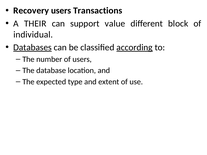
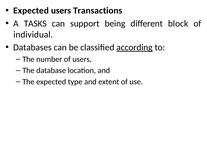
Recovery at (31, 11): Recovery -> Expected
THEIR: THEIR -> TASKS
value: value -> being
Databases underline: present -> none
